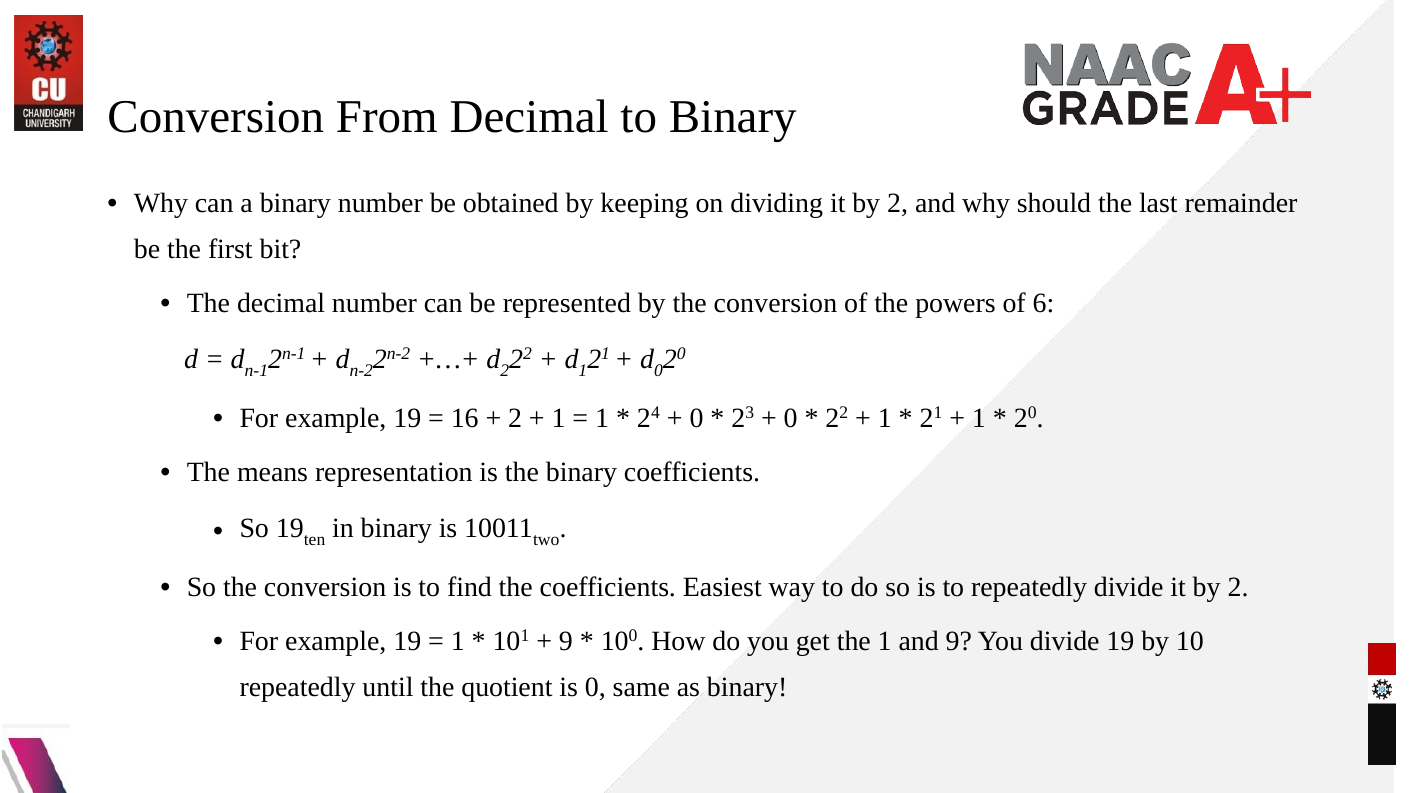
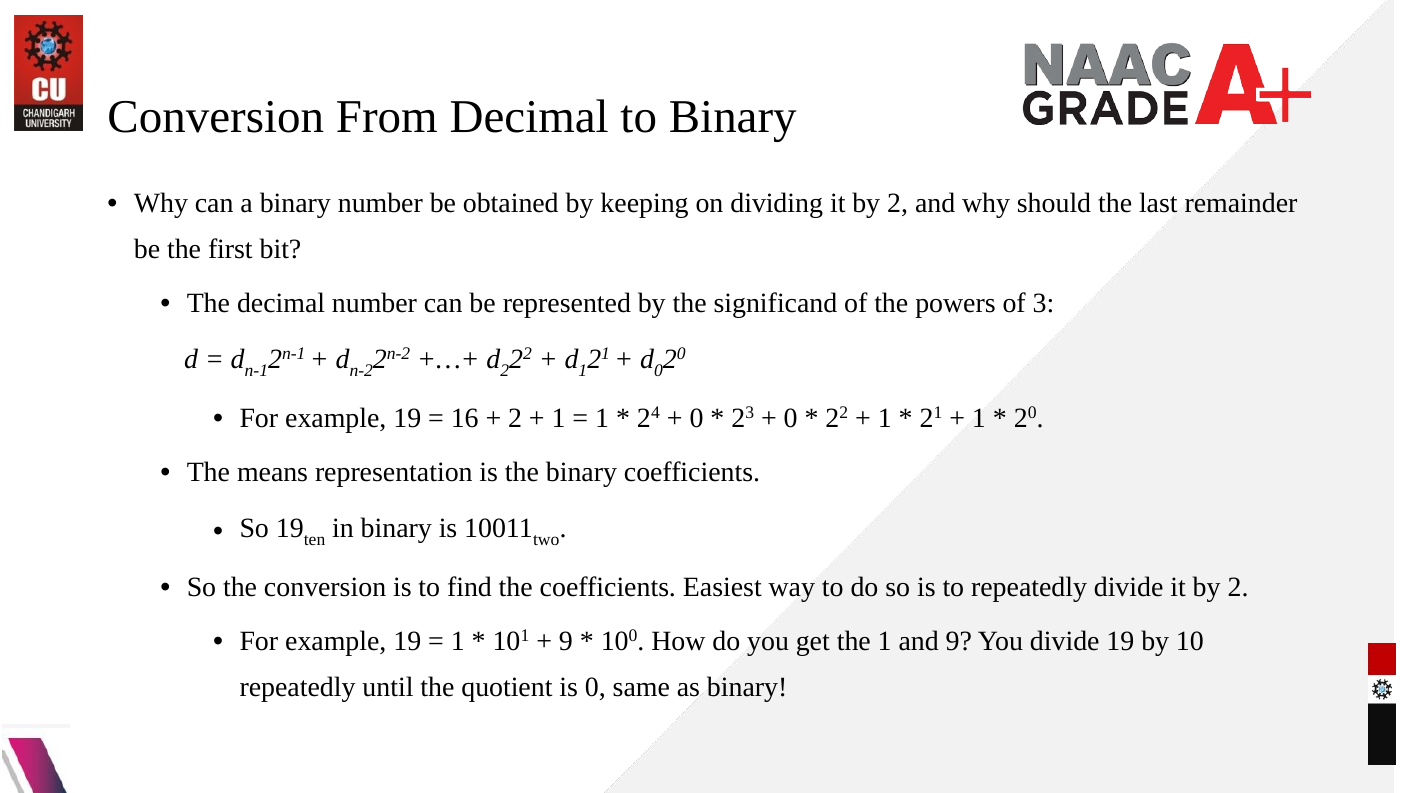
by the conversion: conversion -> significand
6: 6 -> 3
